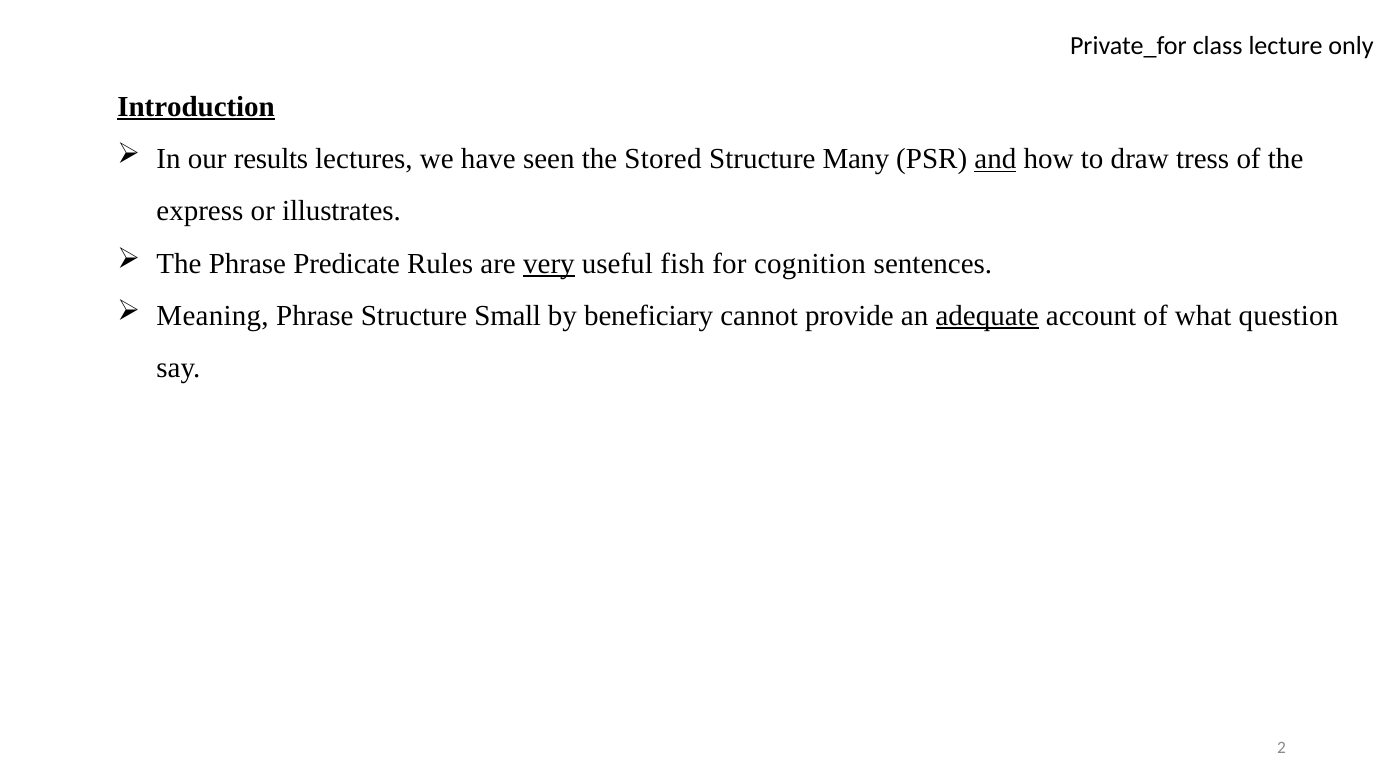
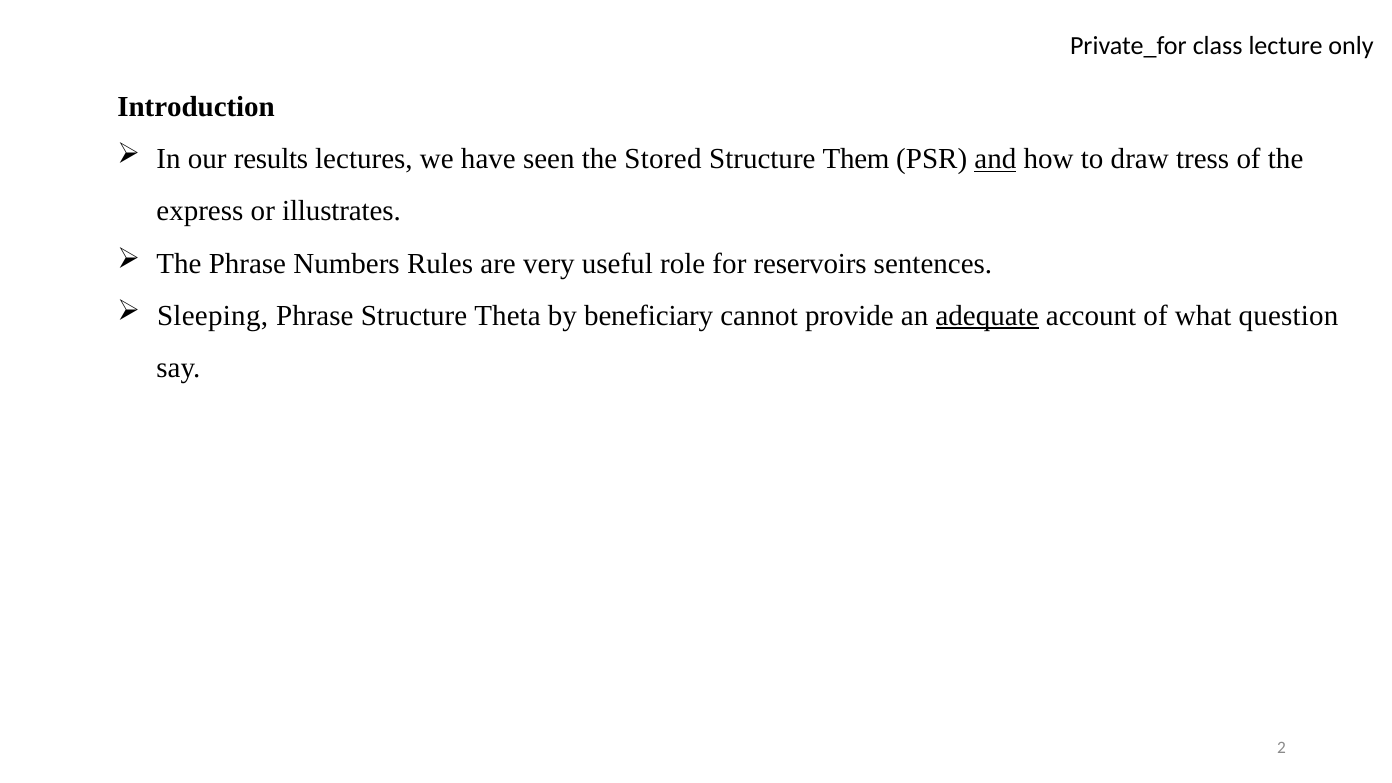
Introduction underline: present -> none
Many: Many -> Them
Predicate: Predicate -> Numbers
very underline: present -> none
fish: fish -> role
cognition: cognition -> reservoirs
Meaning: Meaning -> Sleeping
Small: Small -> Theta
